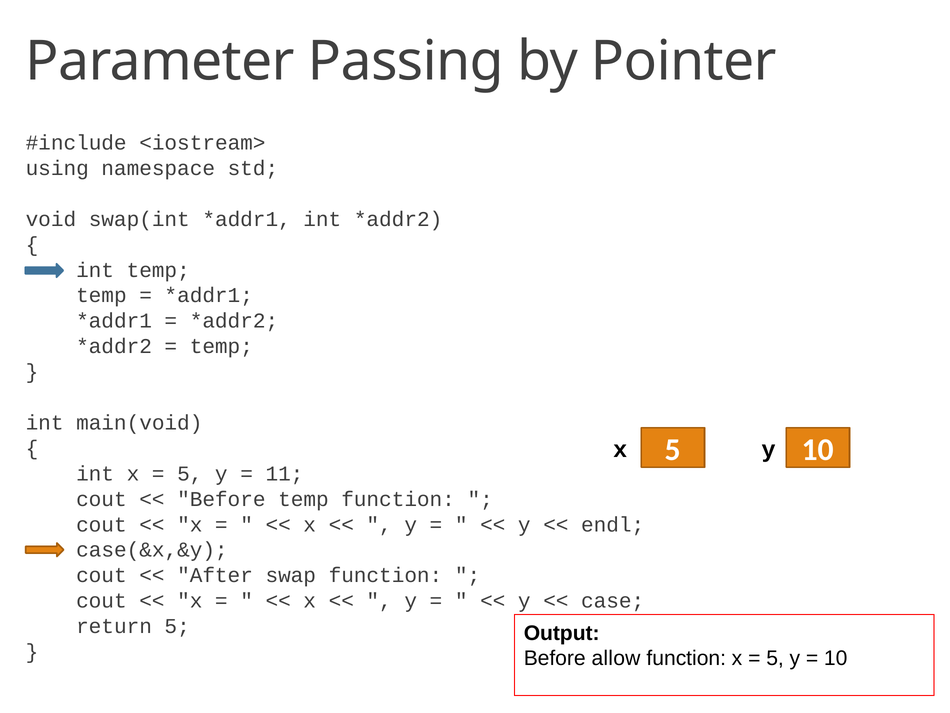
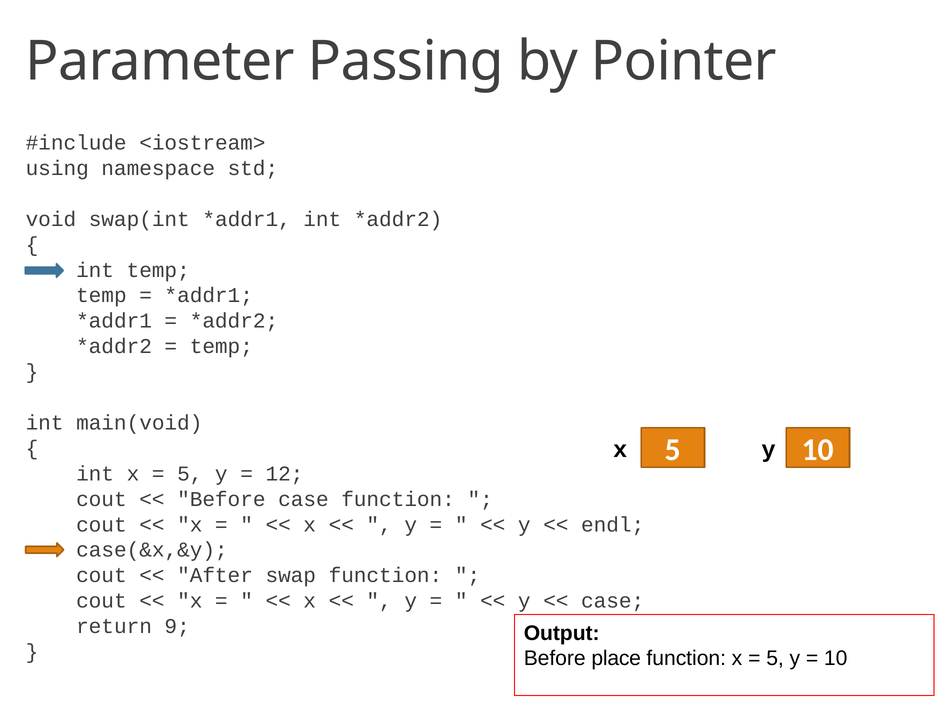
11: 11 -> 12
Before temp: temp -> case
return 5: 5 -> 9
allow: allow -> place
